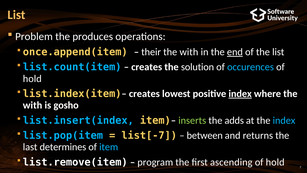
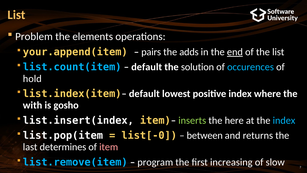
produces: produces -> elements
once.append(item: once.append(item -> your.append(item
their: their -> pairs
with at (189, 52): with -> adds
creates at (147, 67): creates -> default
list.index(item)– creates: creates -> default
index at (240, 94) underline: present -> none
list.insert(index colour: light blue -> white
adds: adds -> here
list.pop(item colour: light blue -> white
list[-7: list[-7 -> list[-0
item colour: light blue -> pink
list.remove(item colour: white -> light blue
ascending: ascending -> increasing
hold at (275, 162): hold -> slow
